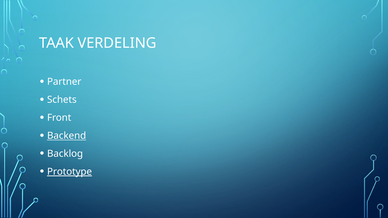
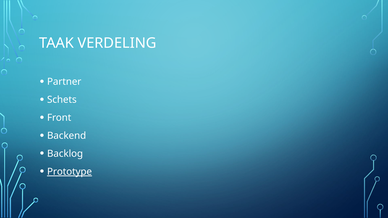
Backend underline: present -> none
